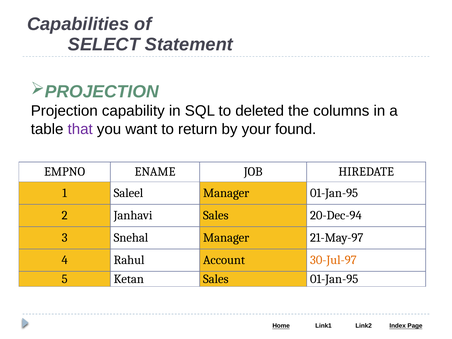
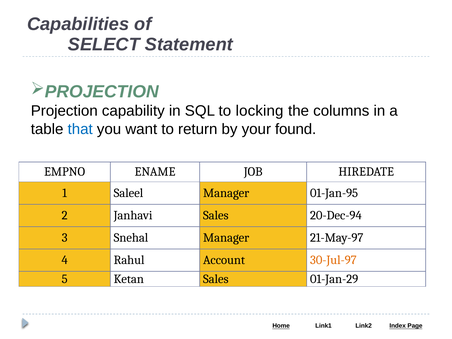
deleted: deleted -> locking
that colour: purple -> blue
Sales 01-Jan-95: 01-Jan-95 -> 01-Jan-29
